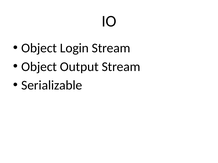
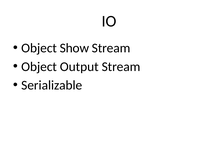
Login: Login -> Show
